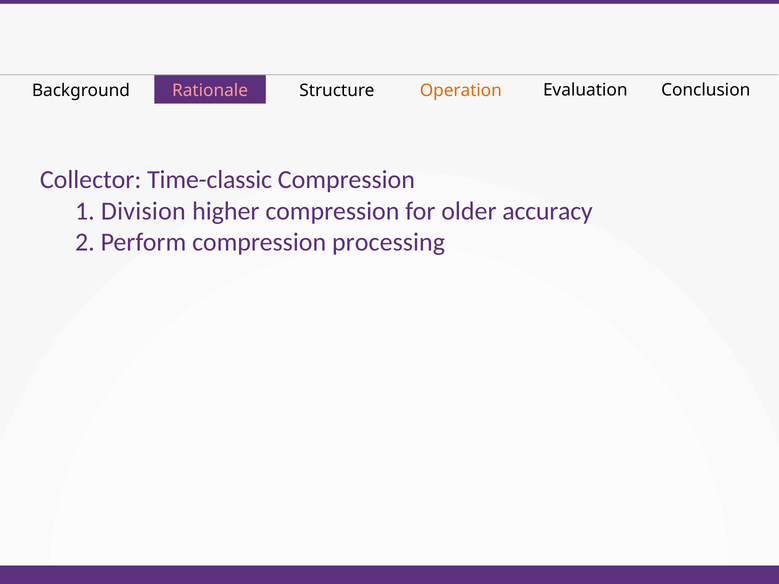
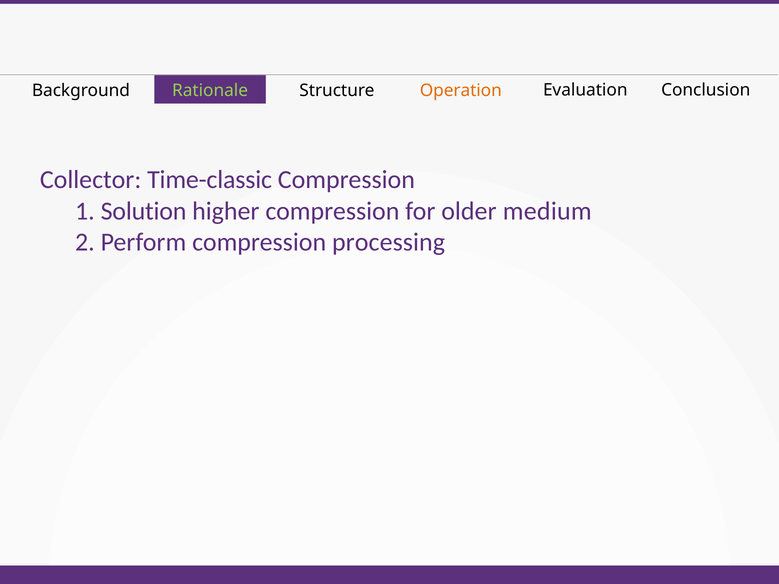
Rationale colour: pink -> light green
Division: Division -> Solution
accuracy: accuracy -> medium
